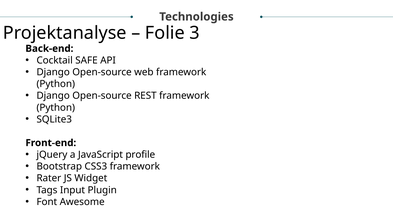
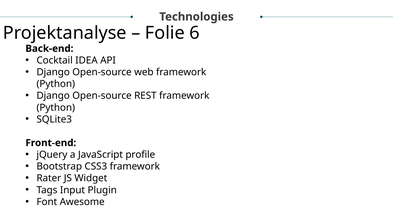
3: 3 -> 6
SAFE: SAFE -> IDEA
